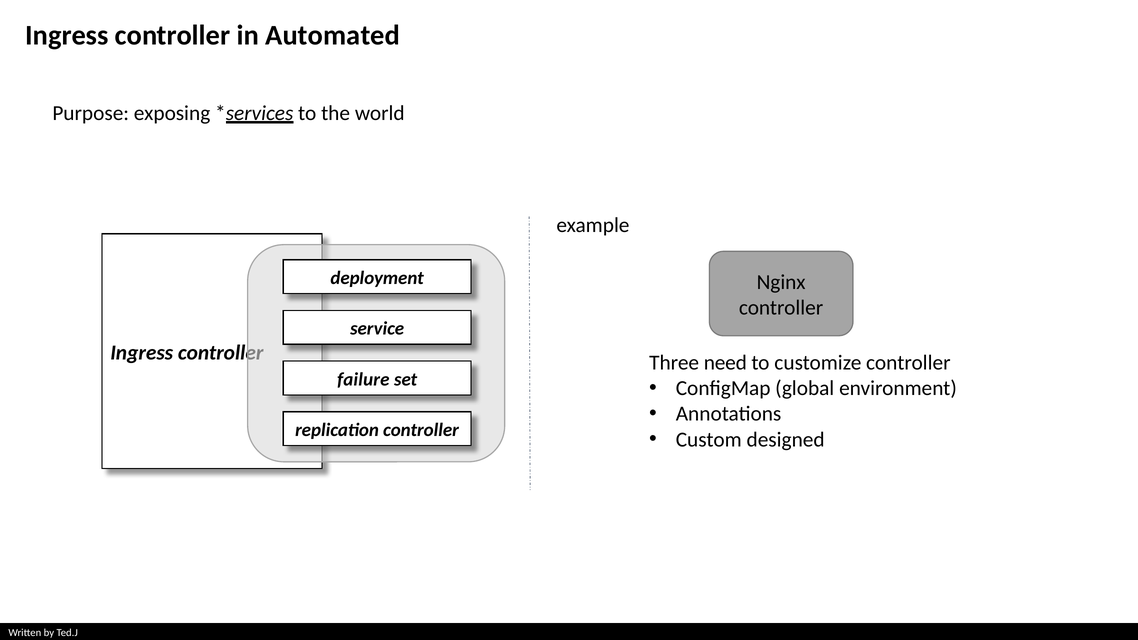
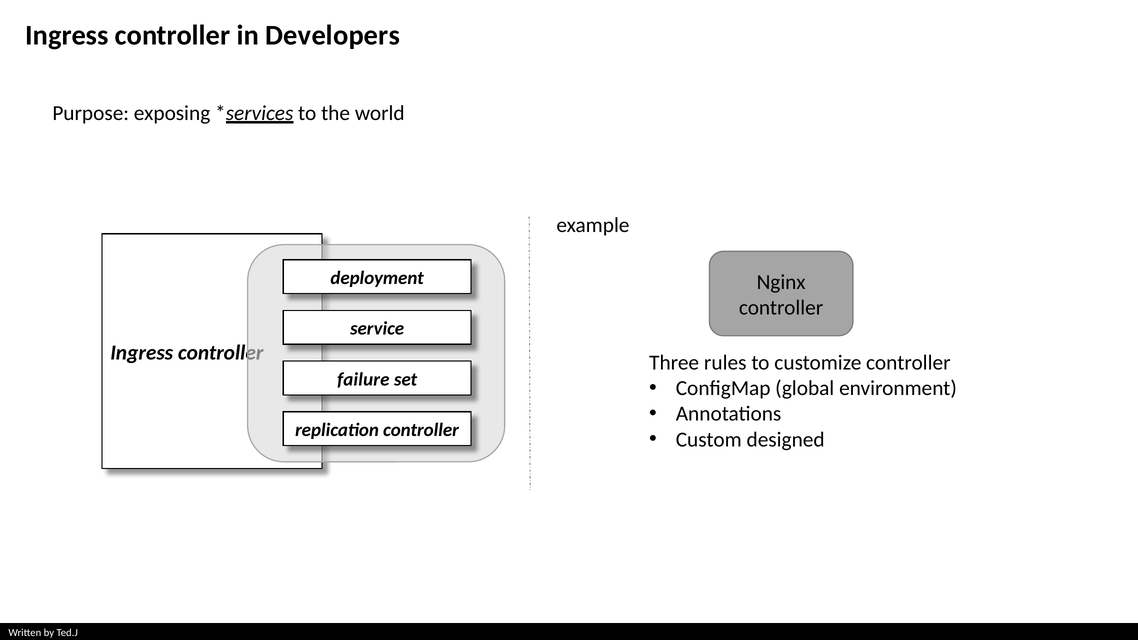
Automated: Automated -> Developers
need: need -> rules
